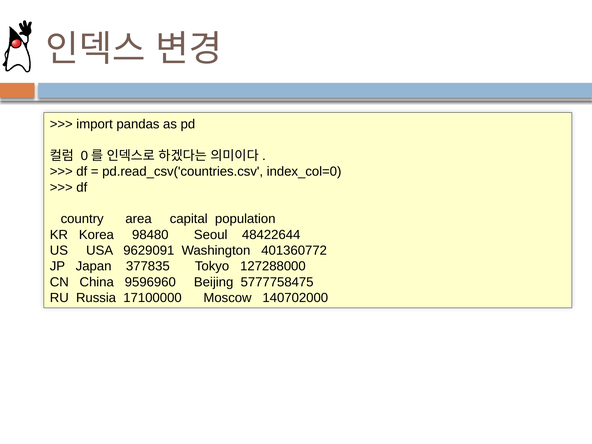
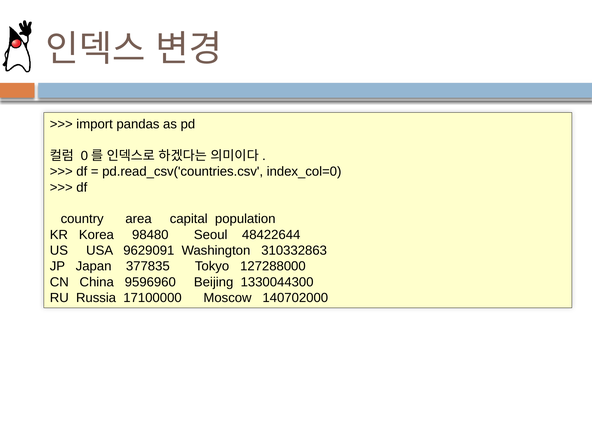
401360772: 401360772 -> 310332863
5777758475: 5777758475 -> 1330044300
